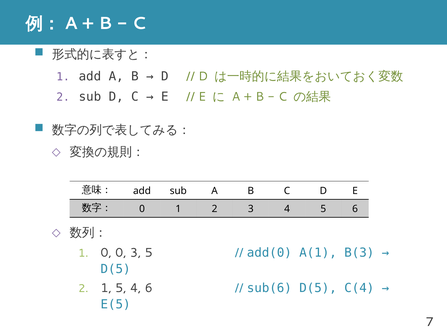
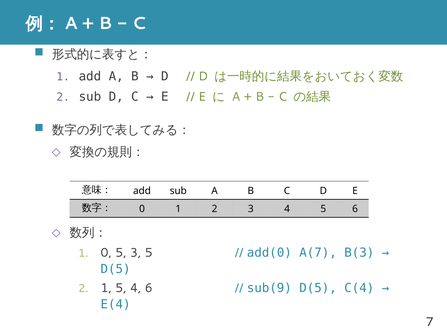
0 0: 0 -> 5
A(1: A(1 -> A(7
sub(6: sub(6 -> sub(9
E(5: E(5 -> E(4
